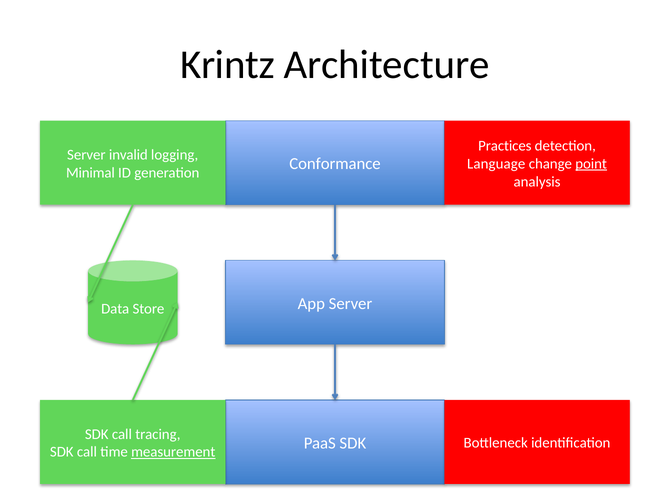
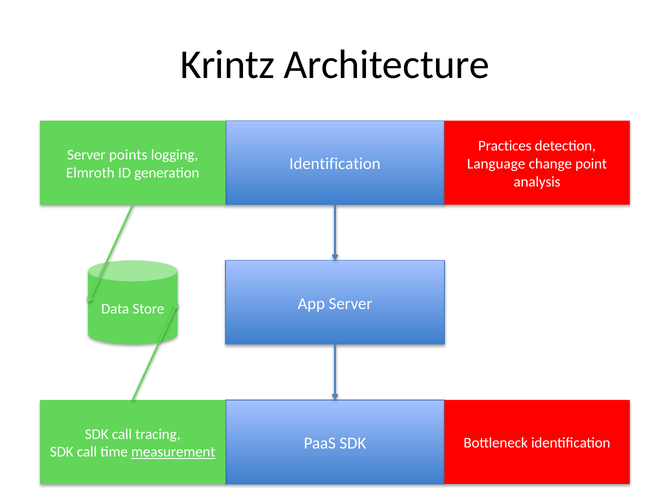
invalid: invalid -> points
Conformance at (335, 164): Conformance -> Identification
point underline: present -> none
Minimal: Minimal -> Elmroth
